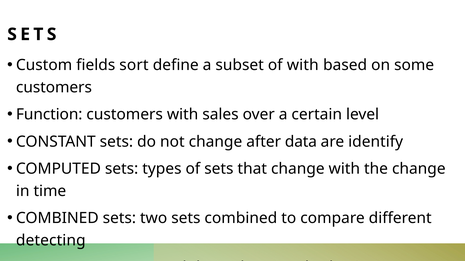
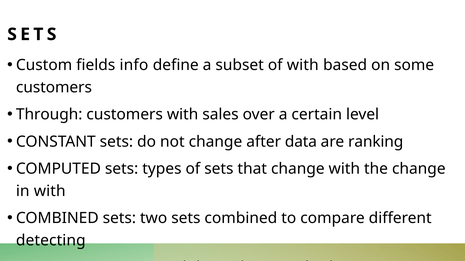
sort: sort -> info
Function at (49, 115): Function -> Through
are identify: identify -> ranking
in time: time -> with
